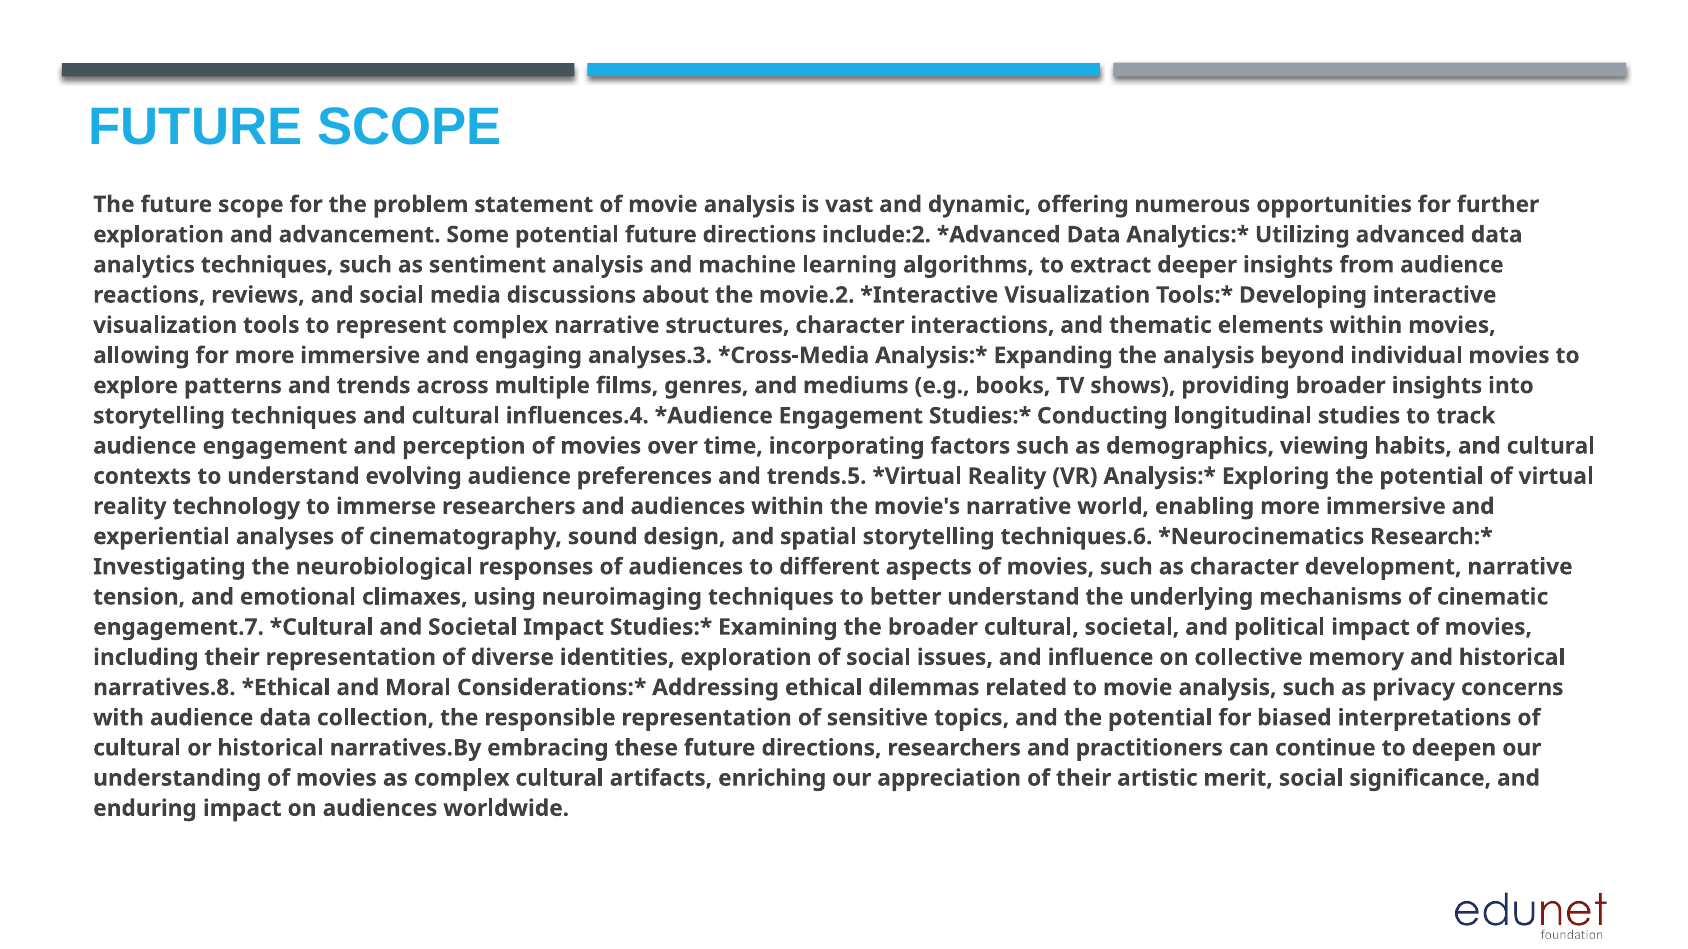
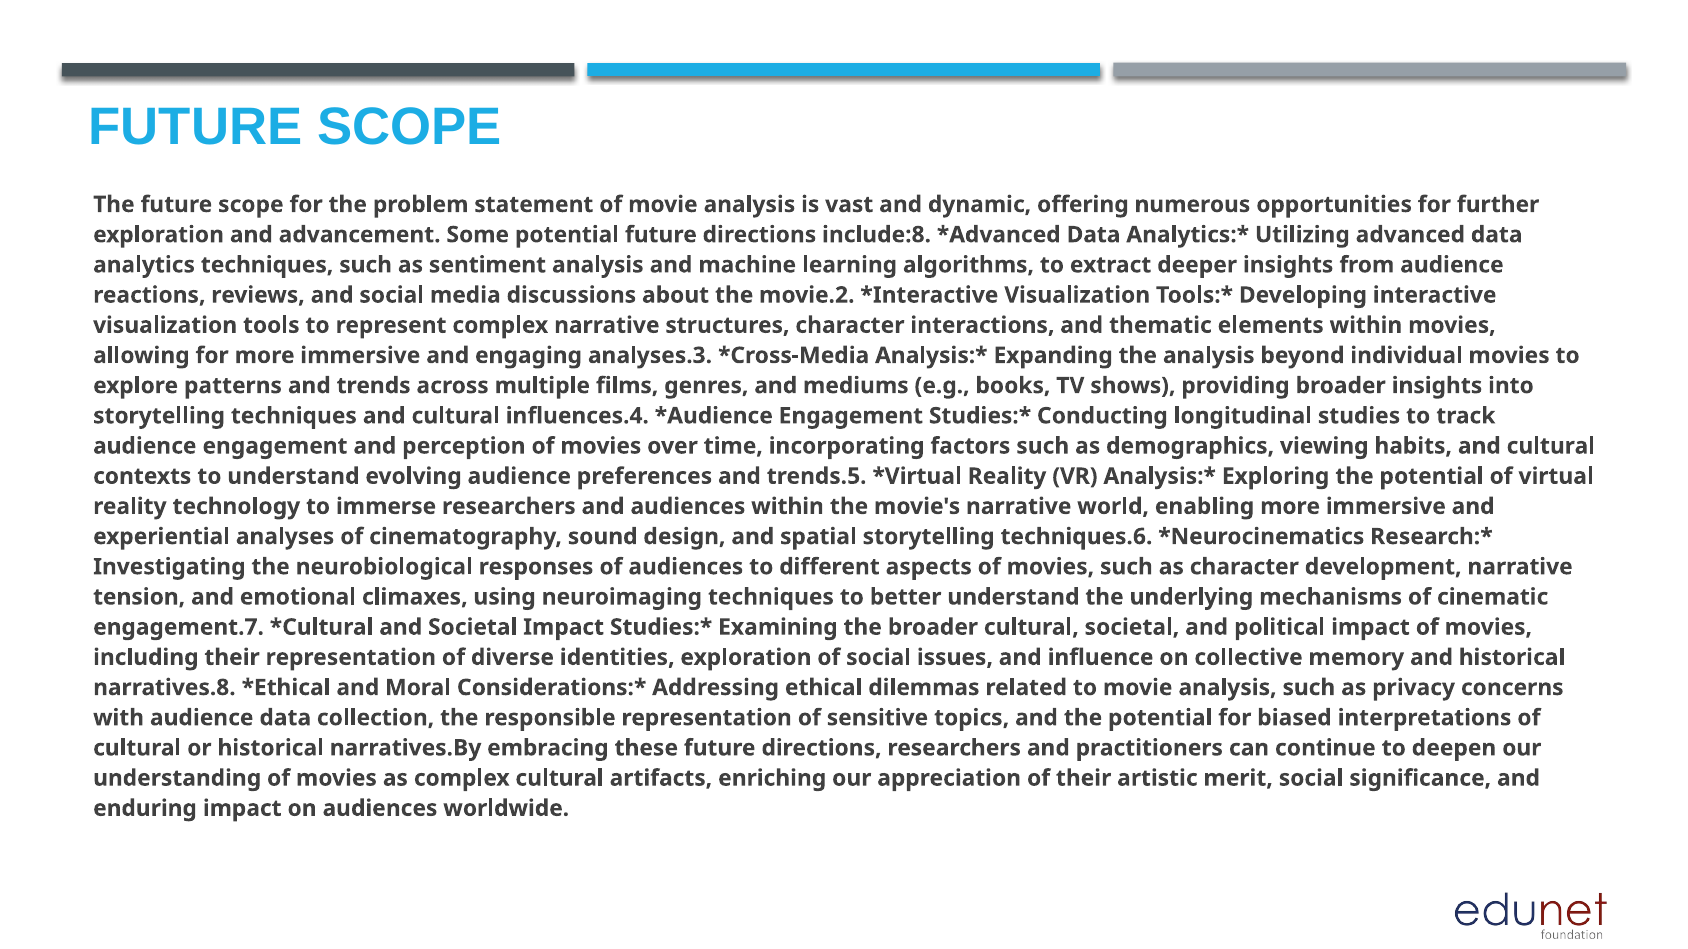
include:2: include:2 -> include:8
